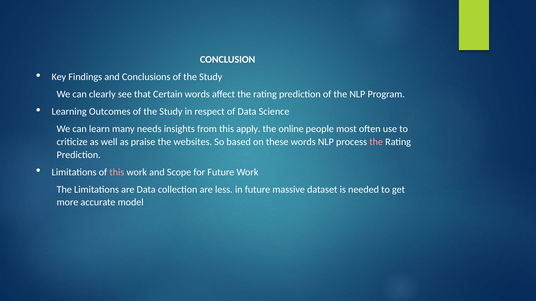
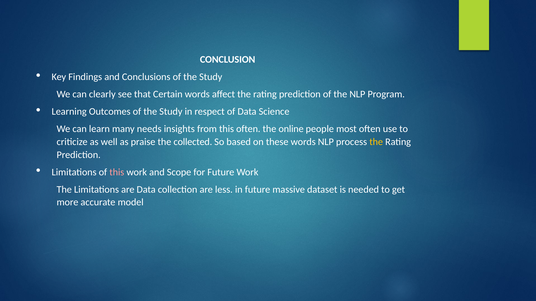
this apply: apply -> often
websites: websites -> collected
the at (376, 142) colour: pink -> yellow
